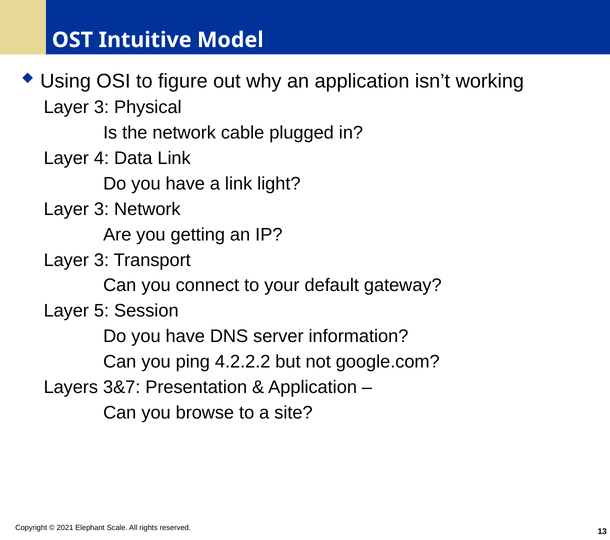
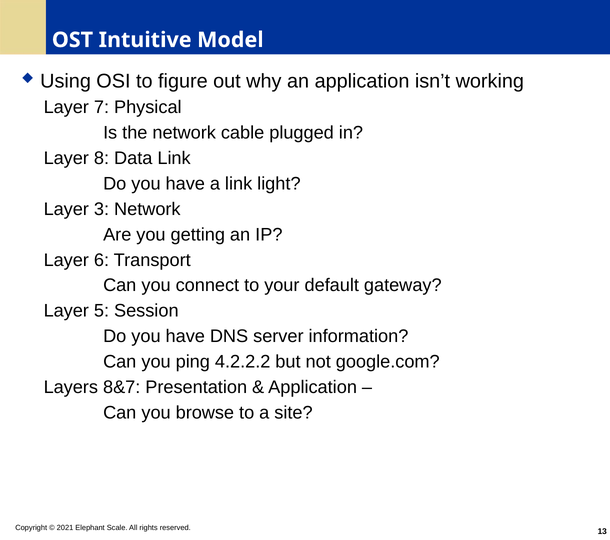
3 at (102, 107): 3 -> 7
4: 4 -> 8
3 at (102, 260): 3 -> 6
3&7: 3&7 -> 8&7
